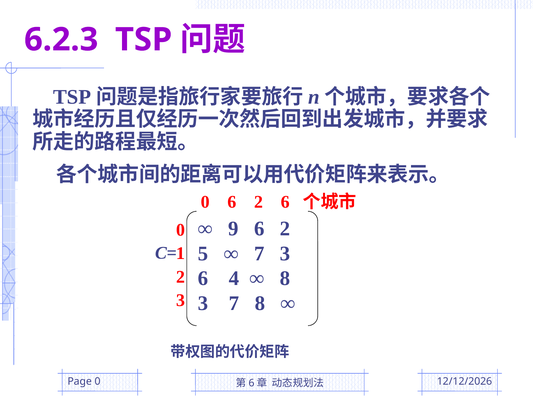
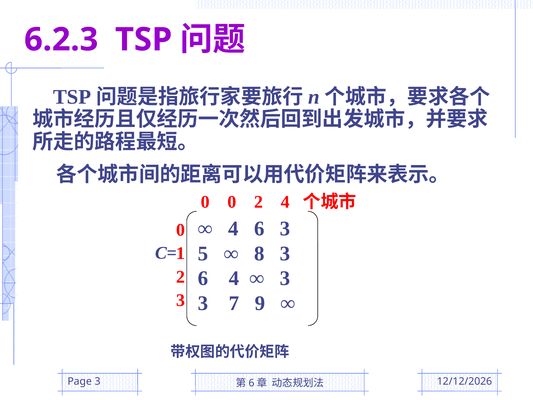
0 6: 6 -> 0
2 6: 6 -> 4
9 at (233, 228): 9 -> 4
2 at (285, 228): 2 -> 3
7 at (259, 253): 7 -> 8
8 at (285, 278): 8 -> 3
7 8: 8 -> 9
Page 0: 0 -> 3
